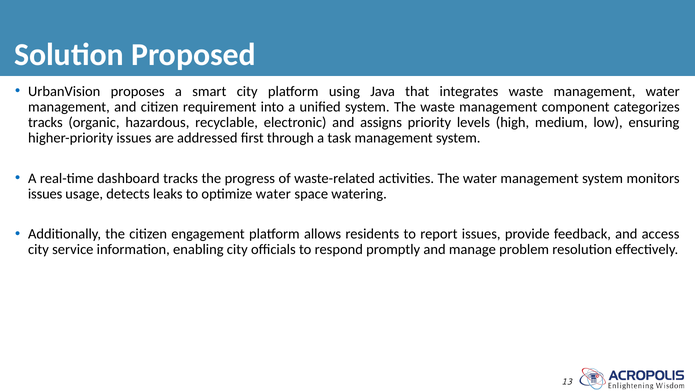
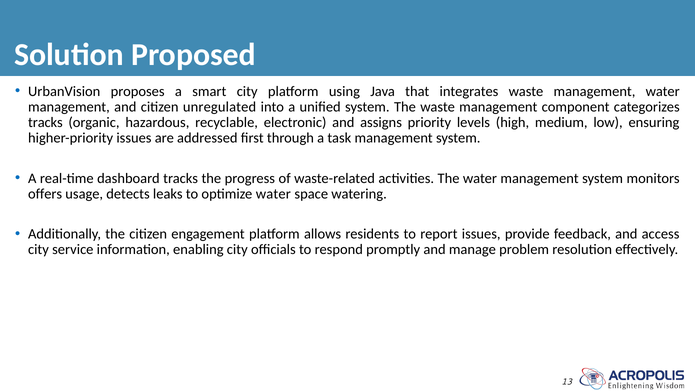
requirement: requirement -> unregulated
issues at (45, 194): issues -> offers
